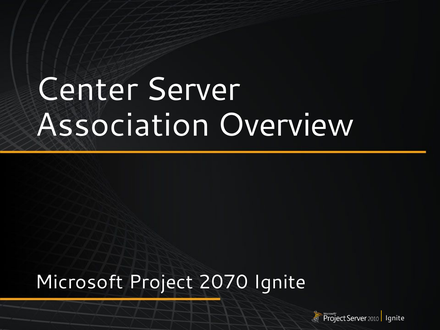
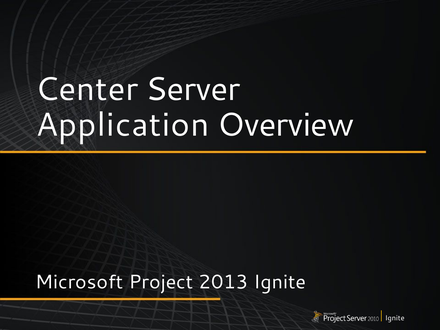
Association: Association -> Application
2070: 2070 -> 2013
